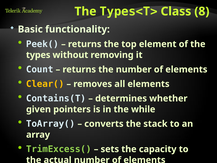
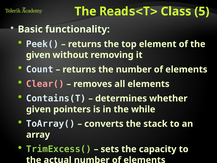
Types<T>: Types<T> -> Reads<T>
8: 8 -> 5
types at (38, 55): types -> given
Clear( colour: yellow -> pink
